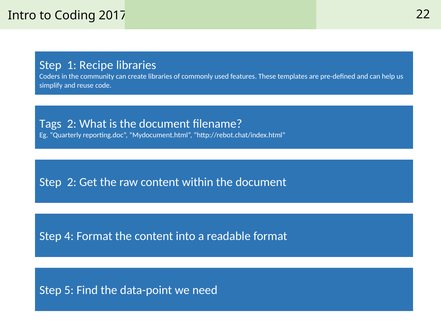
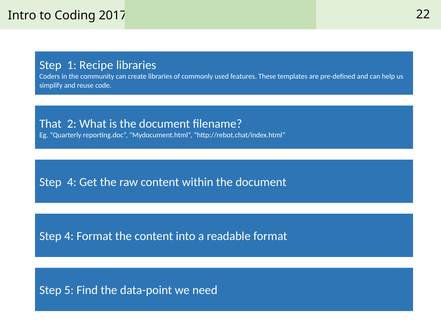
Tags: Tags -> That
2 at (72, 182): 2 -> 4
